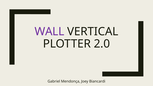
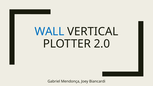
WALL colour: purple -> blue
